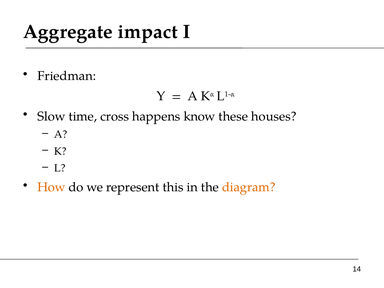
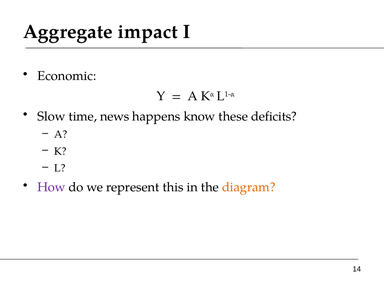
Friedman: Friedman -> Economic
cross: cross -> news
houses: houses -> deficits
How colour: orange -> purple
